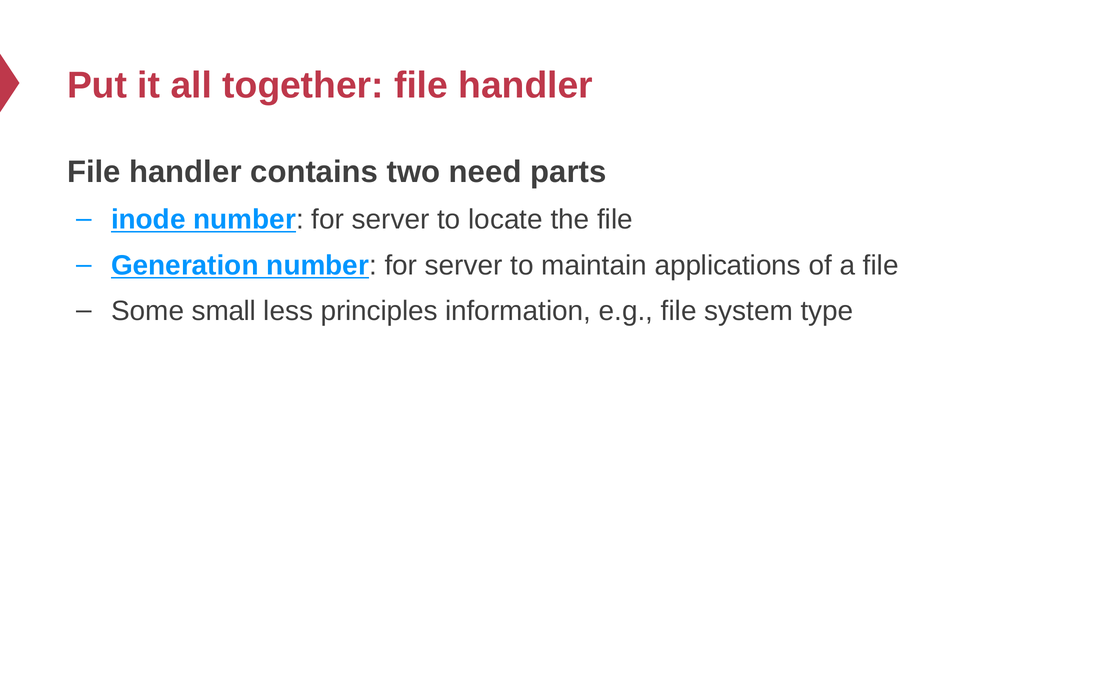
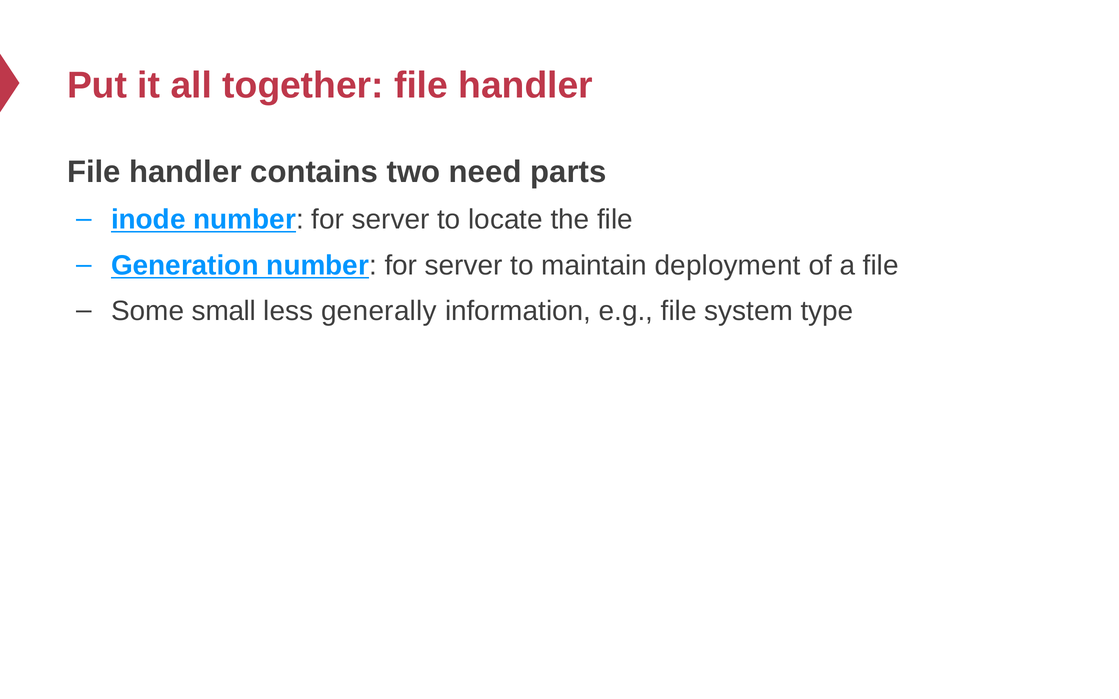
applications: applications -> deployment
principles: principles -> generally
